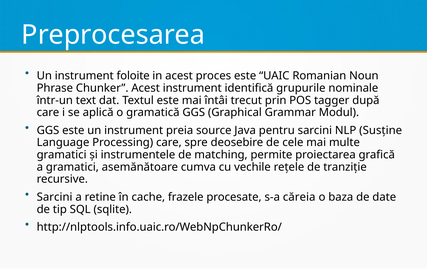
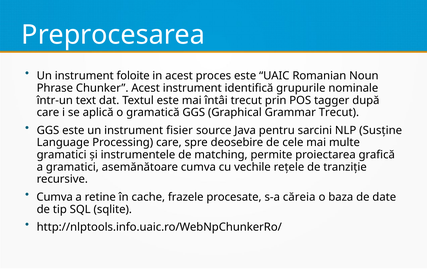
Grammar Modul: Modul -> Trecut
preia: preia -> fisier
Sarcini at (55, 197): Sarcini -> Cumva
